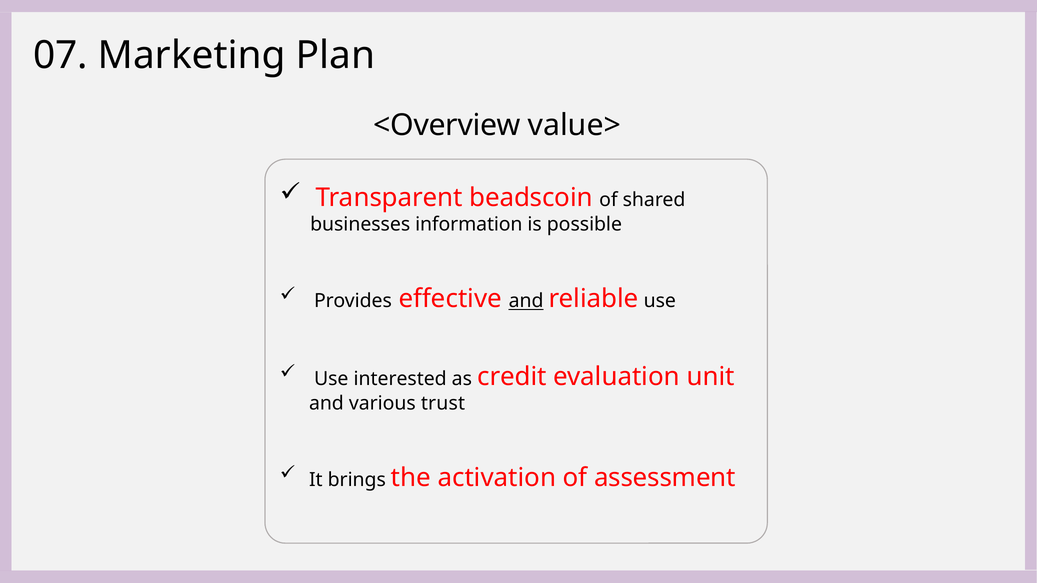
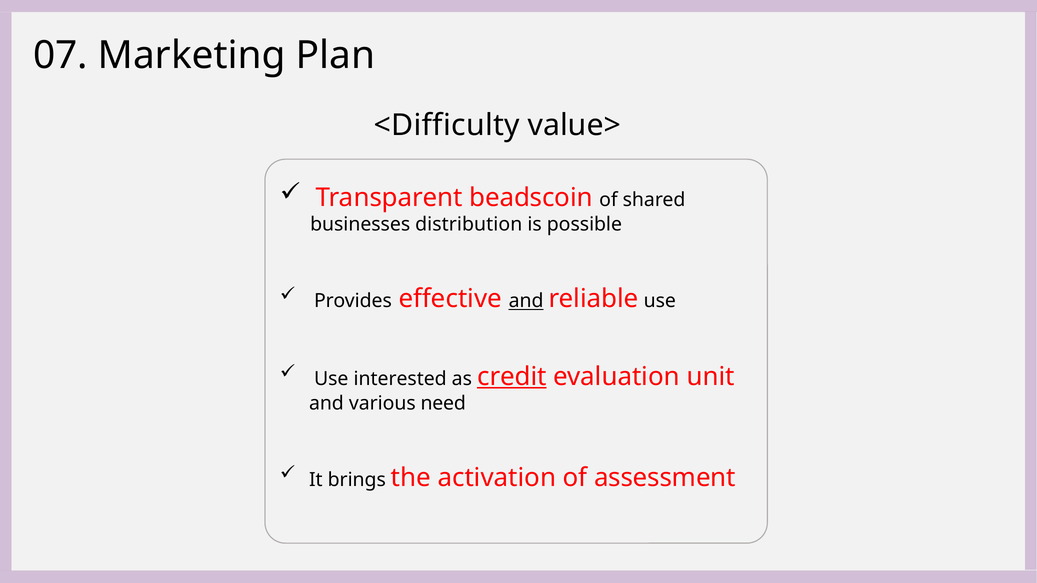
<Overview: <Overview -> <Difficulty
information: information -> distribution
credit underline: none -> present
trust: trust -> need
